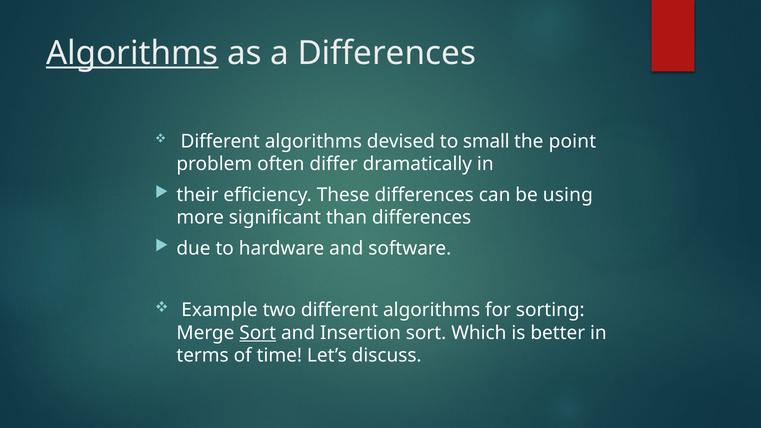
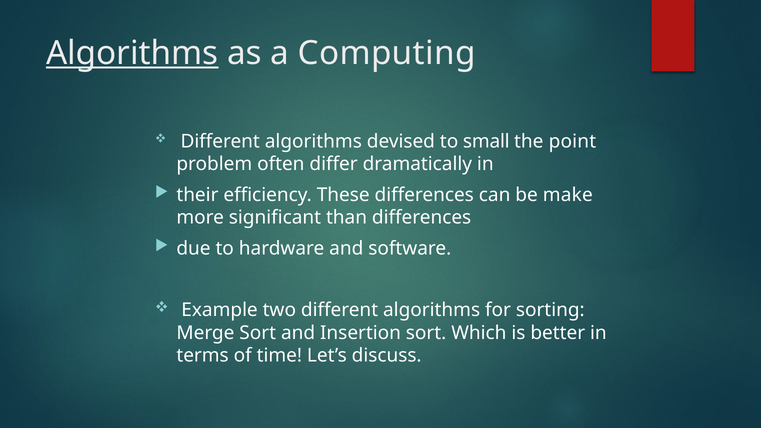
a Differences: Differences -> Computing
using: using -> make
Sort at (258, 333) underline: present -> none
